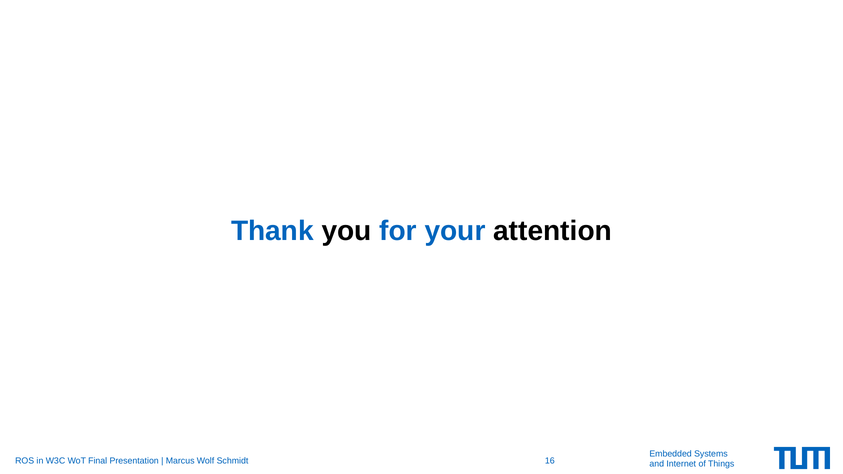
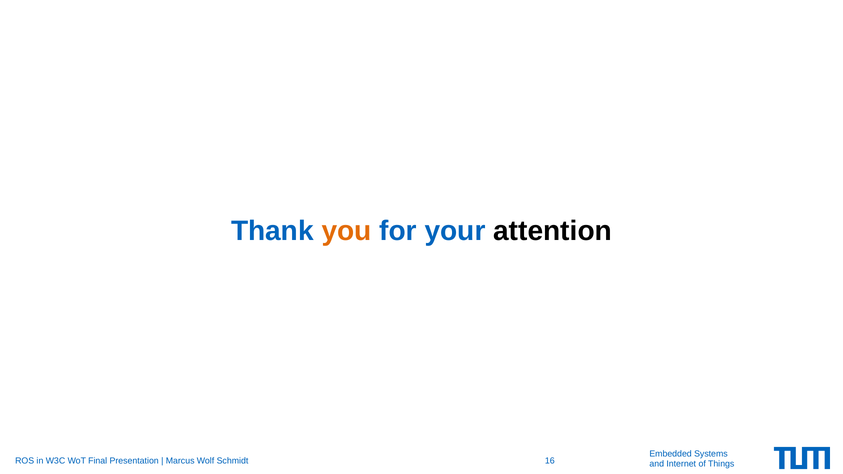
you colour: black -> orange
